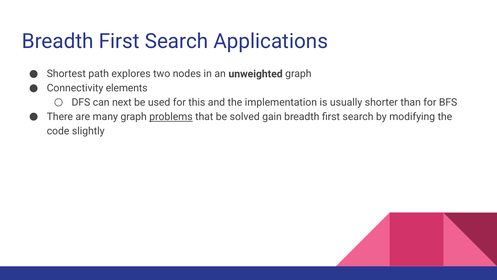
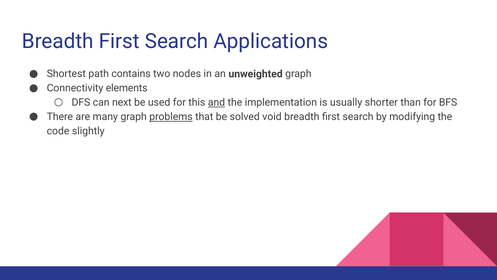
explores: explores -> contains
and underline: none -> present
gain: gain -> void
